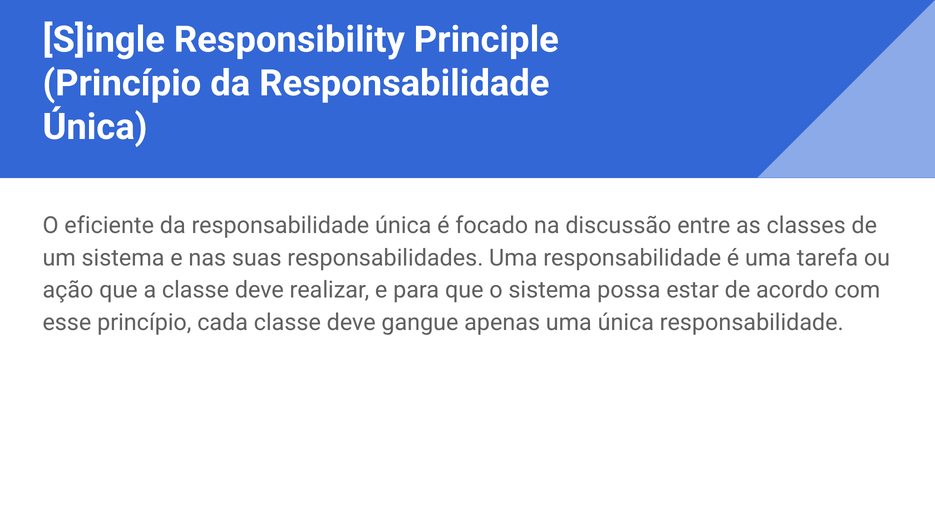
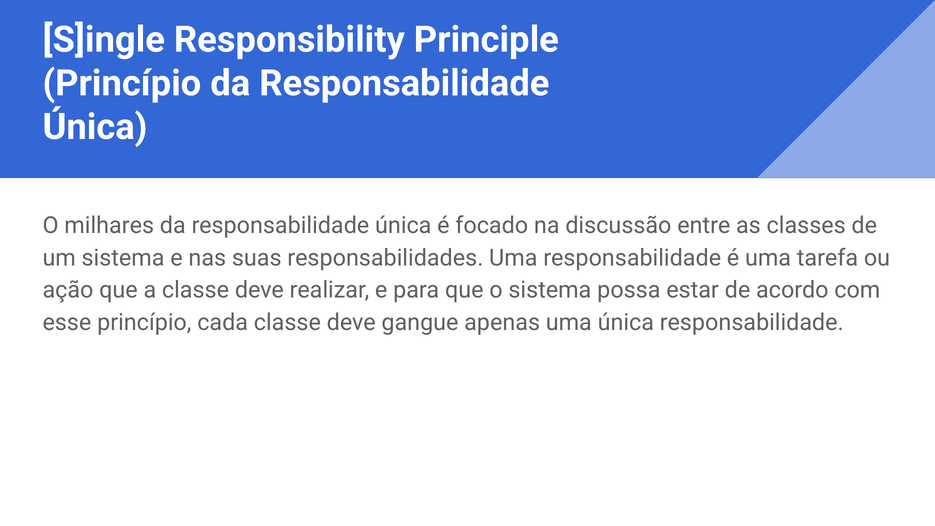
eficiente: eficiente -> milhares
